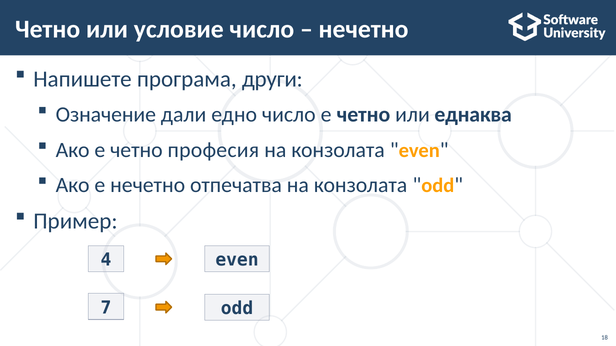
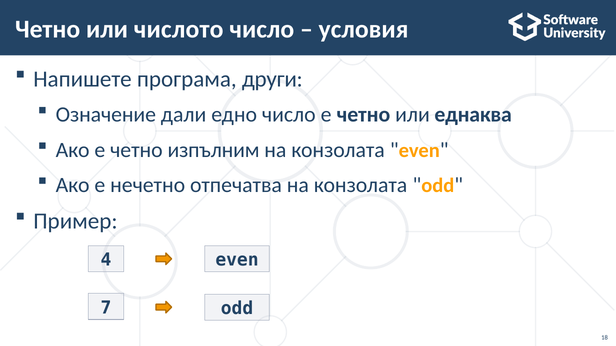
условие: условие -> числото
нечетно at (364, 29): нечетно -> условия
професия: професия -> изпълним
